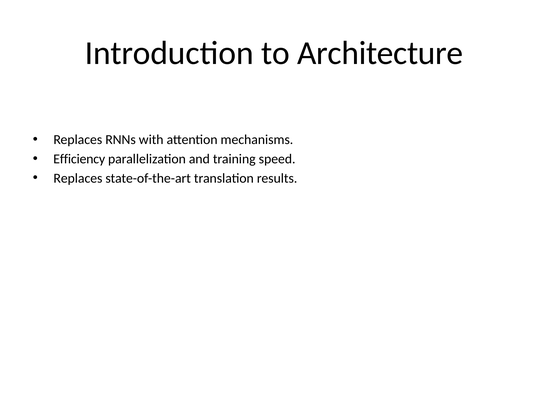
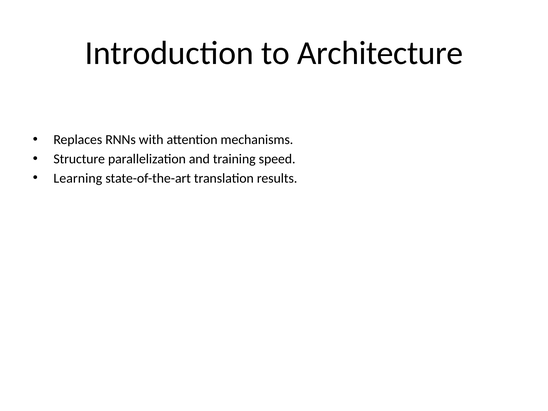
Efficiency: Efficiency -> Structure
Replaces at (78, 178): Replaces -> Learning
